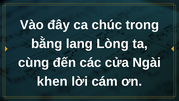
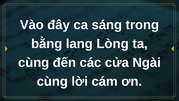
chúc: chúc -> sáng
khen at (52, 81): khen -> cùng
